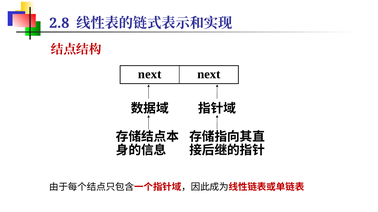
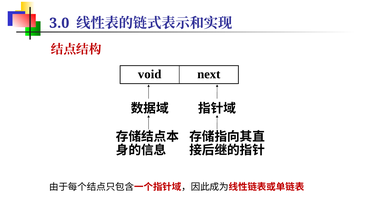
2.8: 2.8 -> 3.0
next at (150, 74): next -> void
